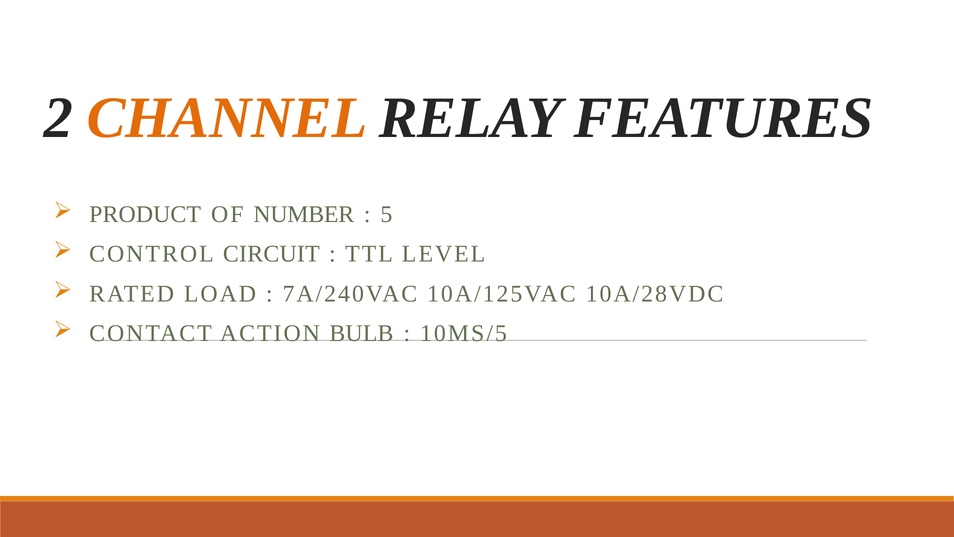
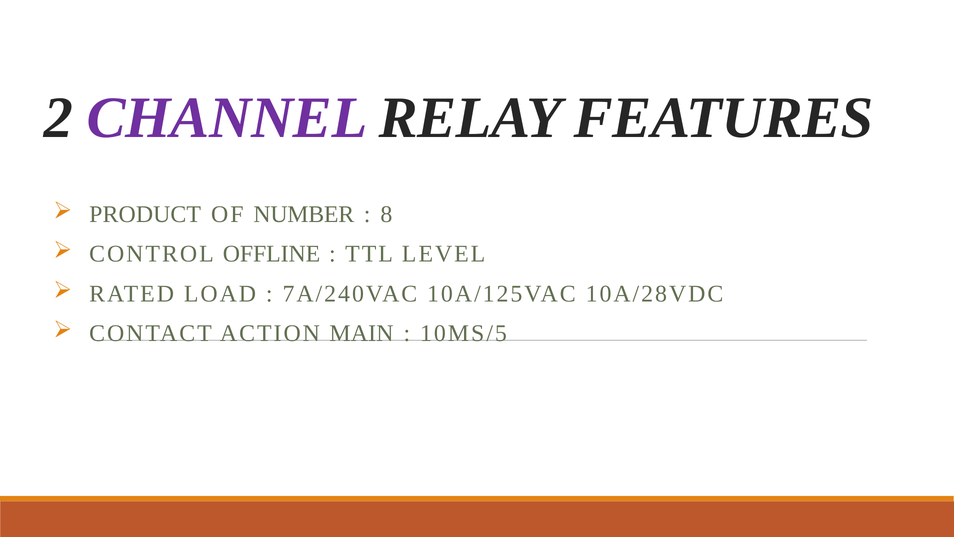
CHANNEL colour: orange -> purple
5: 5 -> 8
CIRCUIT: CIRCUIT -> OFFLINE
BULB: BULB -> MAIN
